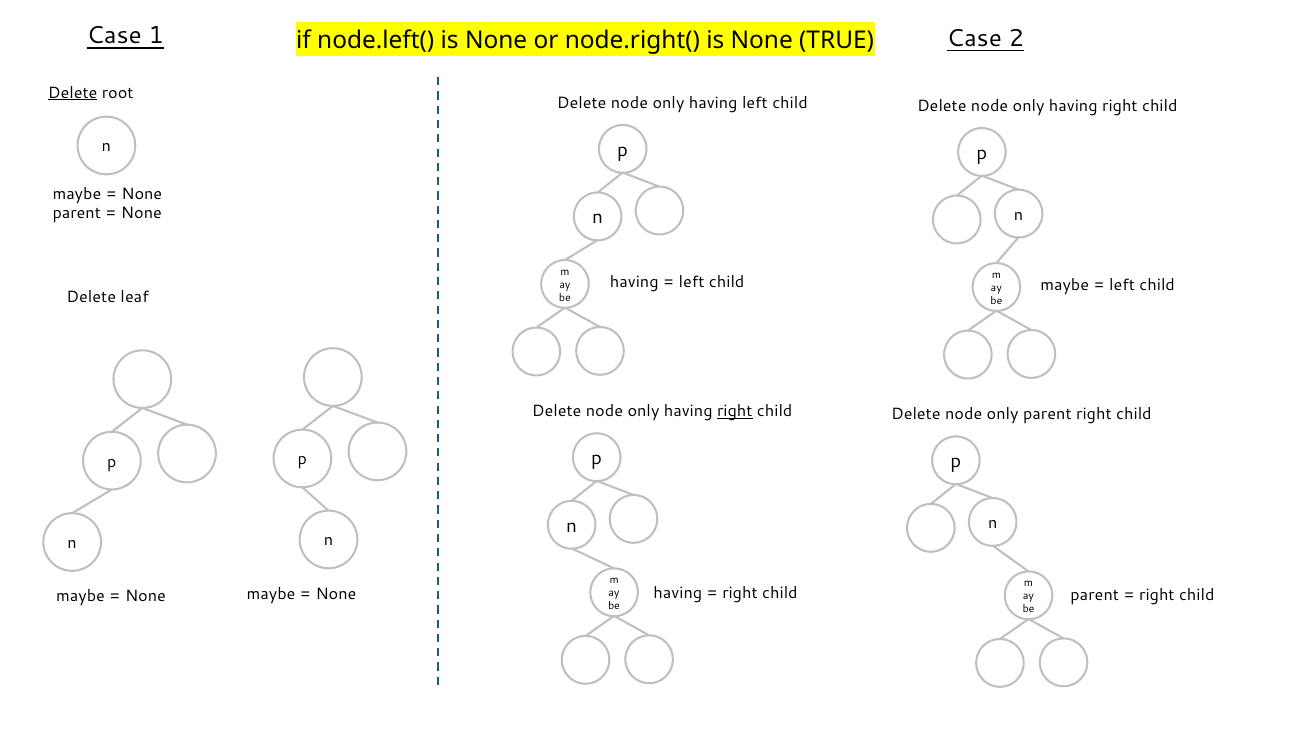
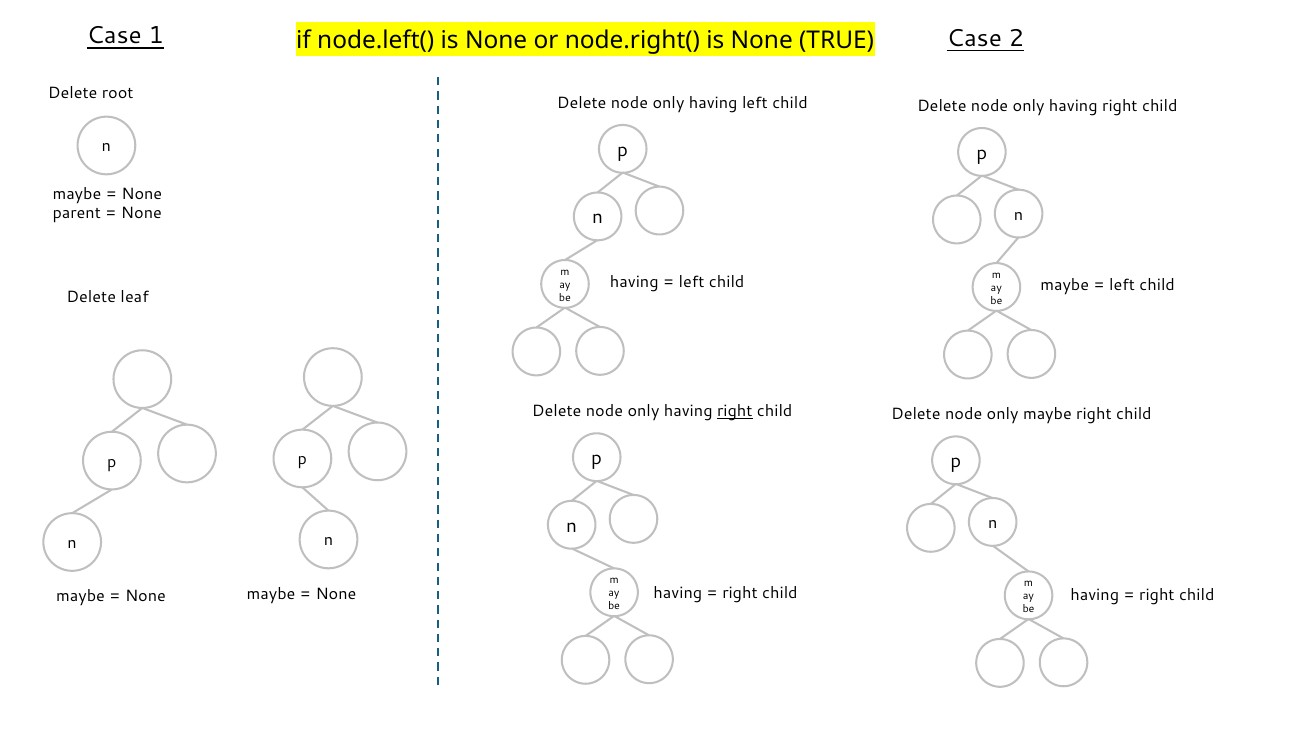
Delete at (73, 93) underline: present -> none
only parent: parent -> maybe
parent at (1095, 595): parent -> having
